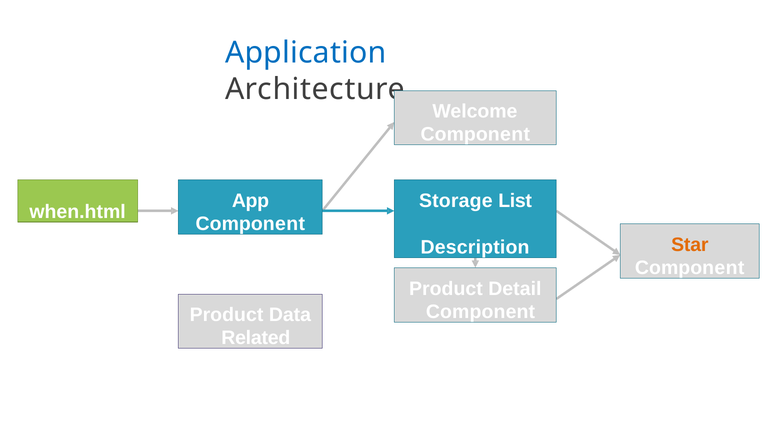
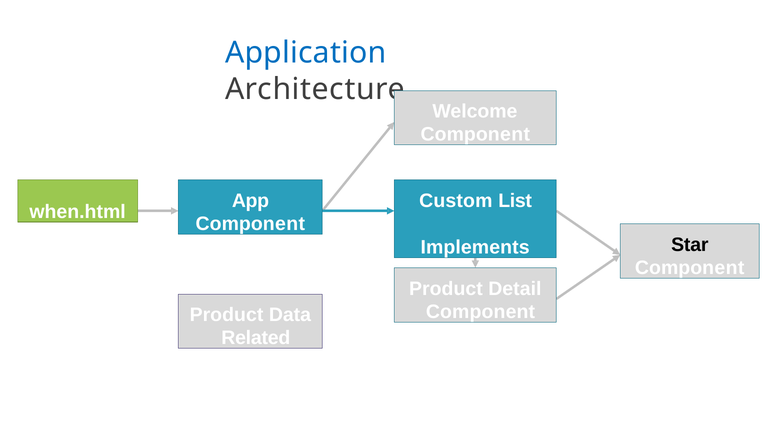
Storage: Storage -> Custom
Star colour: orange -> black
Description: Description -> Implements
